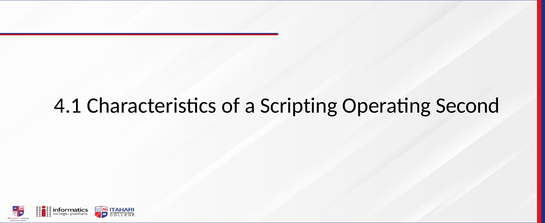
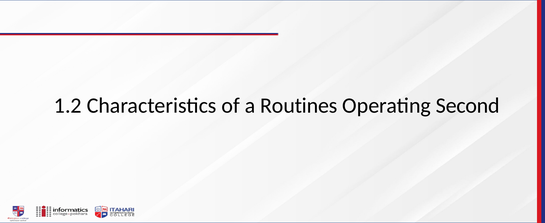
4.1: 4.1 -> 1.2
Scripting: Scripting -> Routines
